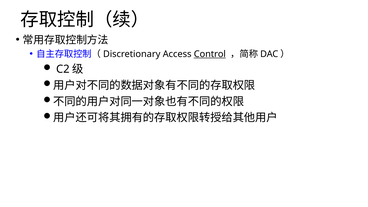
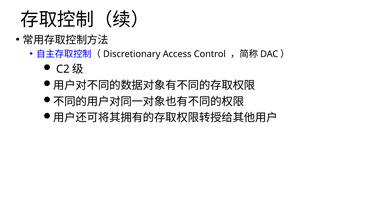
Control underline: present -> none
